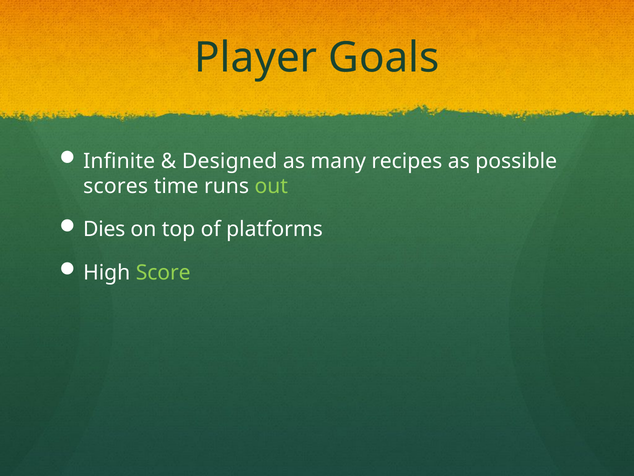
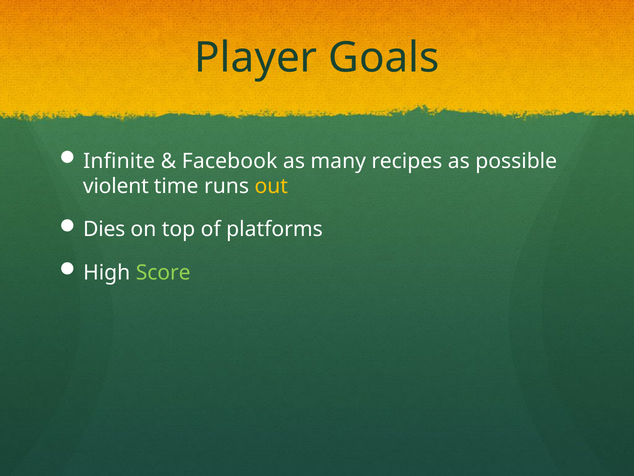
Designed: Designed -> Facebook
scores: scores -> violent
out colour: light green -> yellow
